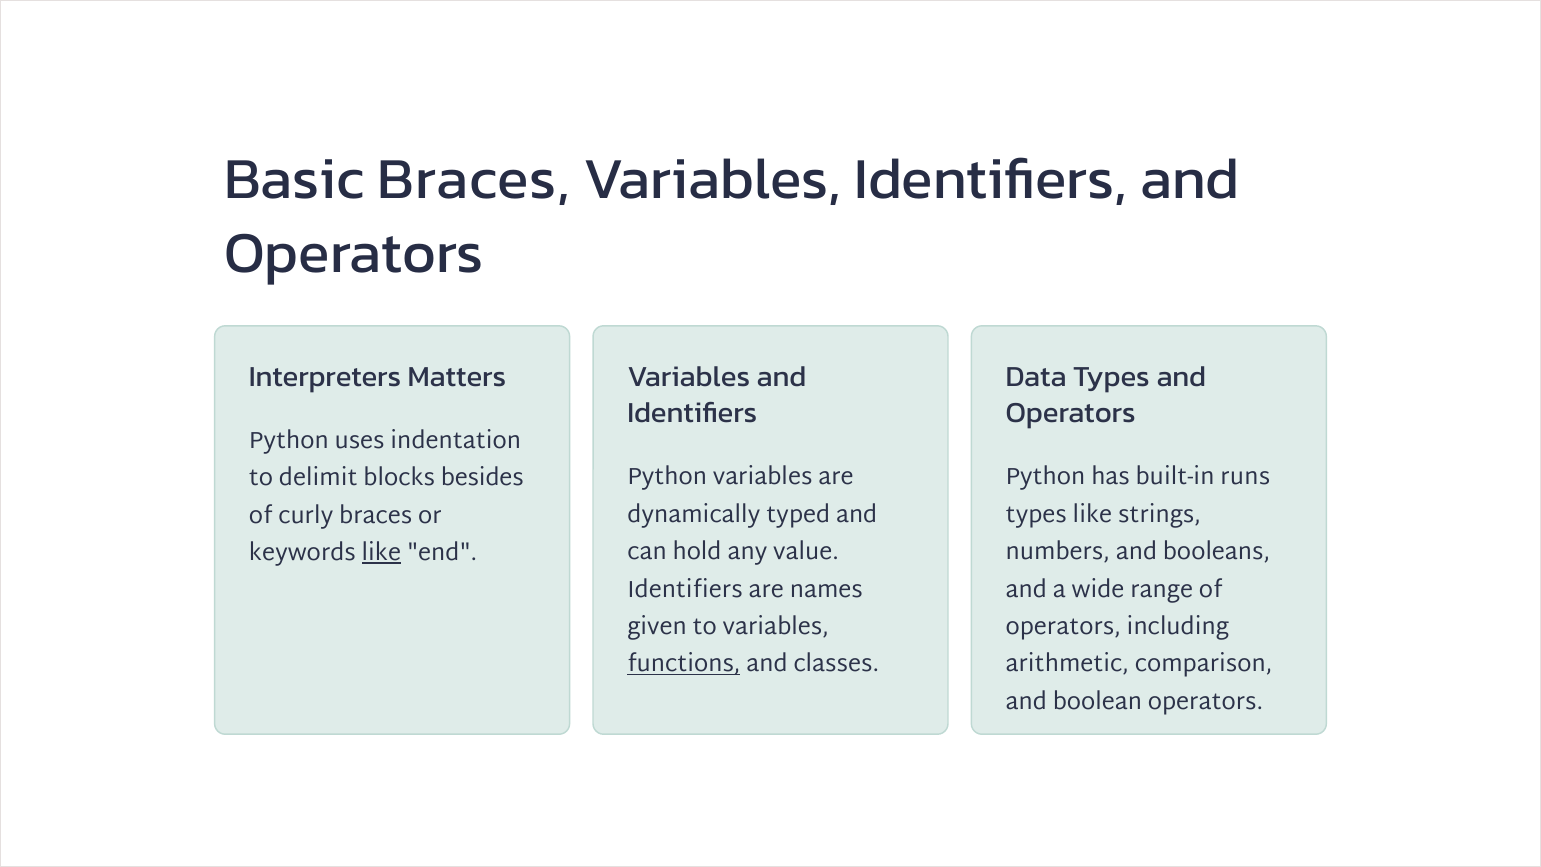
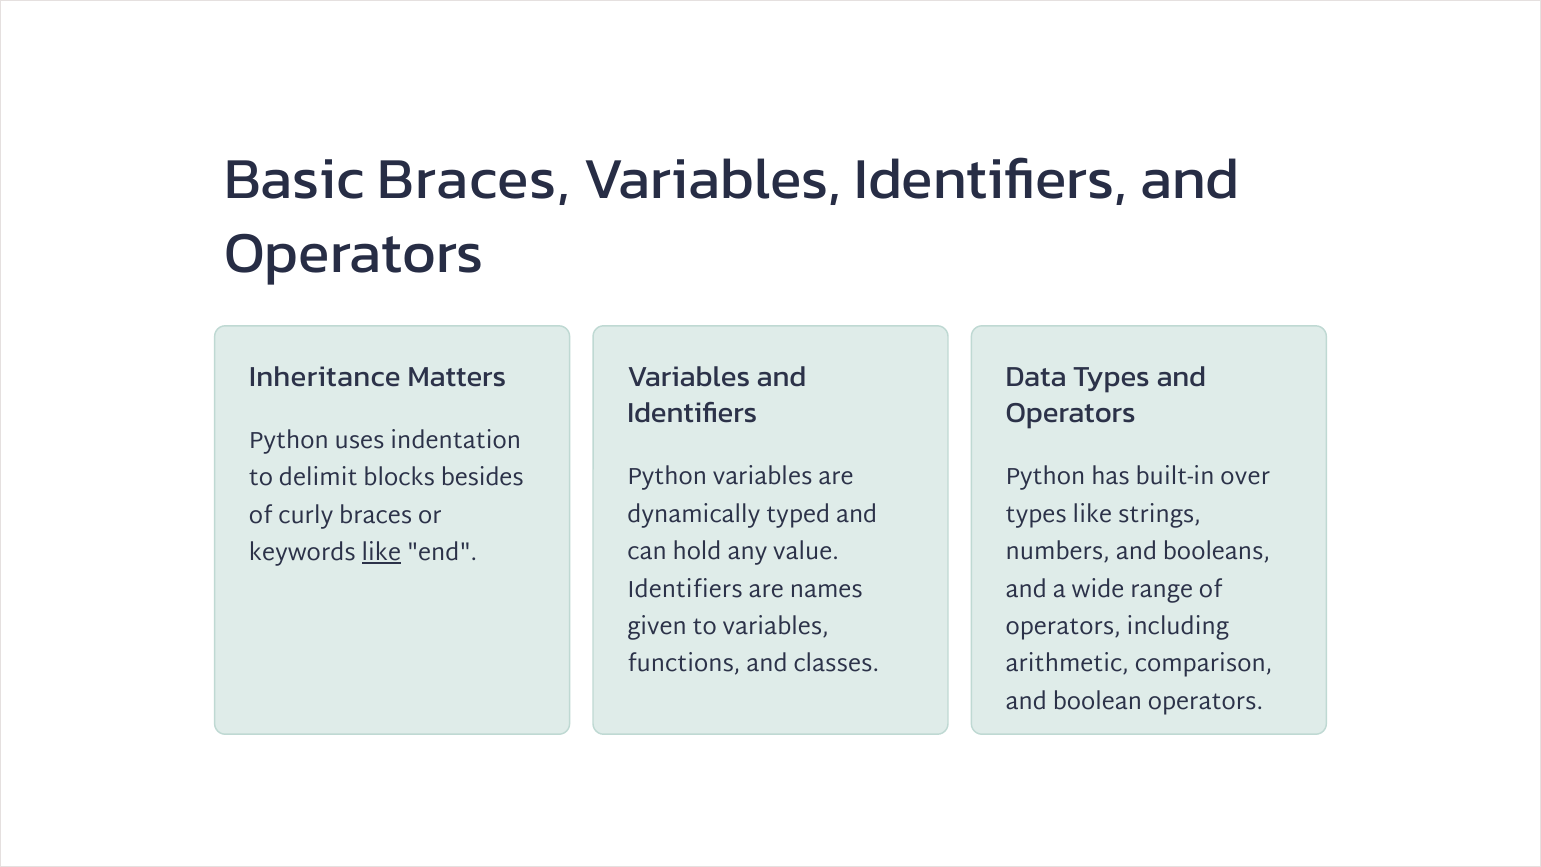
Interpreters: Interpreters -> Inheritance
runs: runs -> over
functions underline: present -> none
